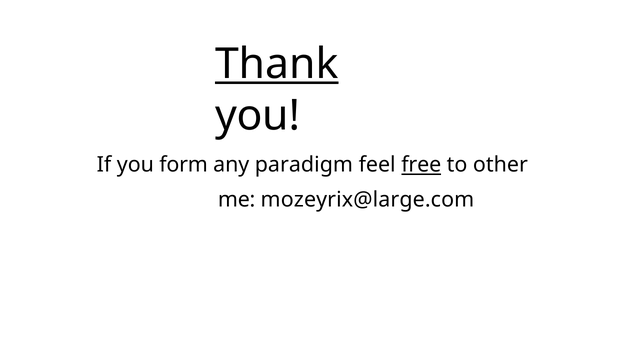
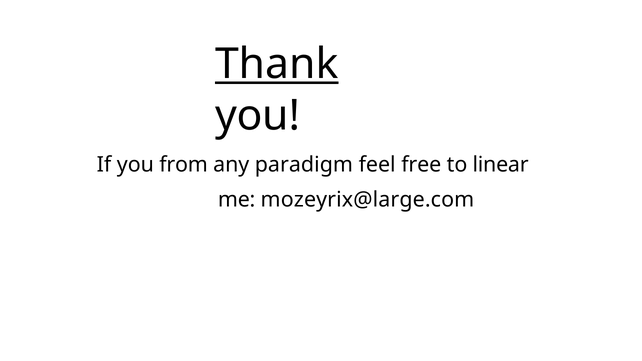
form: form -> from
free underline: present -> none
other: other -> linear
